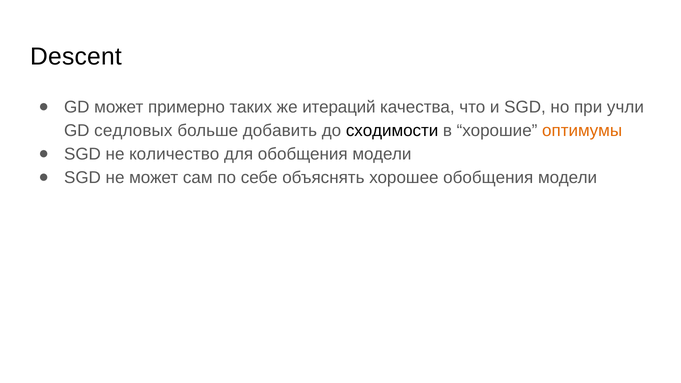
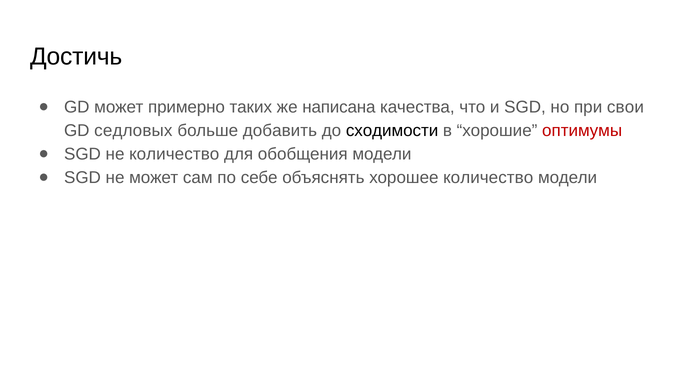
Descent: Descent -> Достичь
итераций: итераций -> написана
учли: учли -> свои
оптимумы colour: orange -> red
хорошее обобщения: обобщения -> количество
